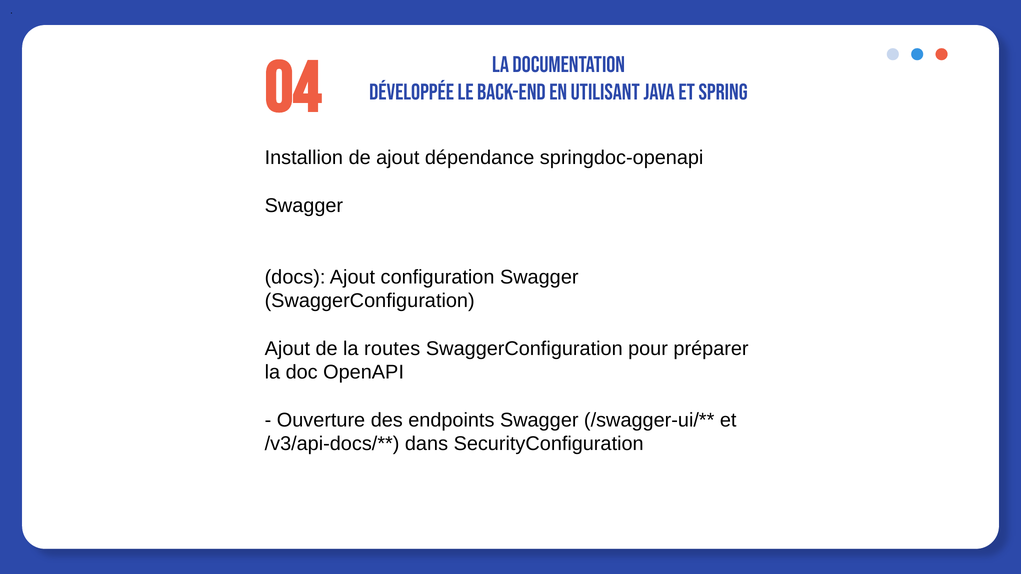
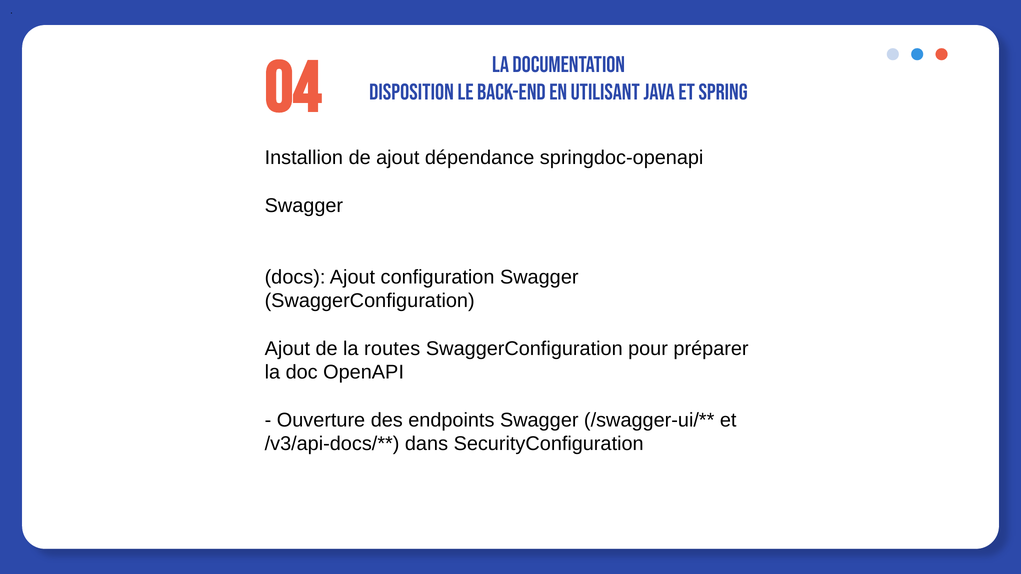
Développée: Développée -> Disposition
